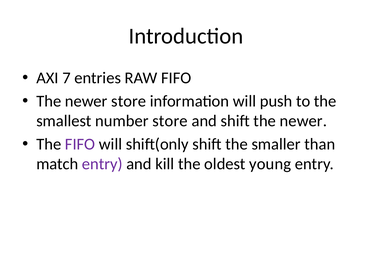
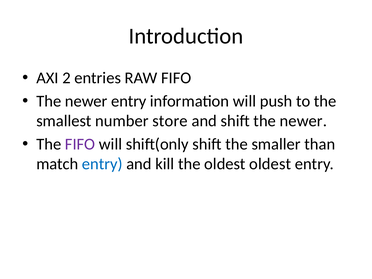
7: 7 -> 2
newer store: store -> entry
entry at (102, 164) colour: purple -> blue
oldest young: young -> oldest
